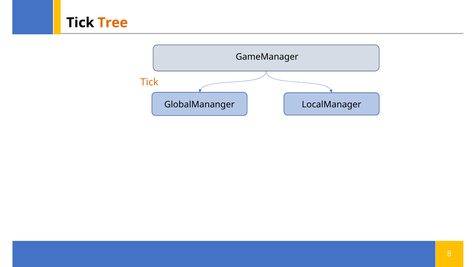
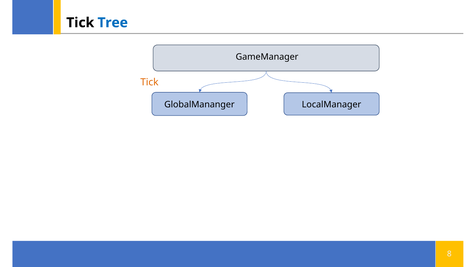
Tree colour: orange -> blue
